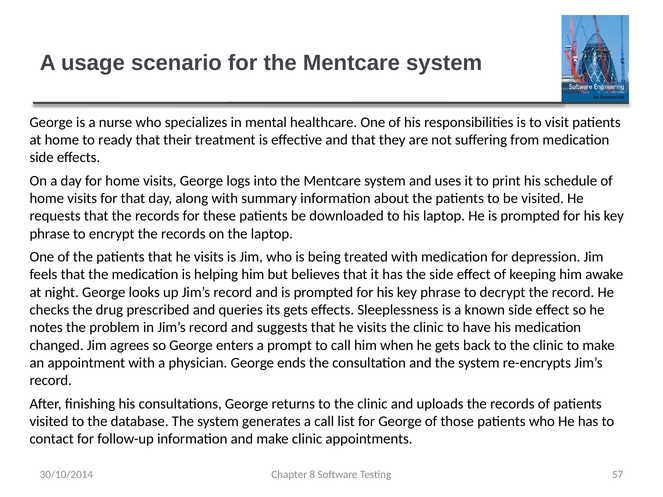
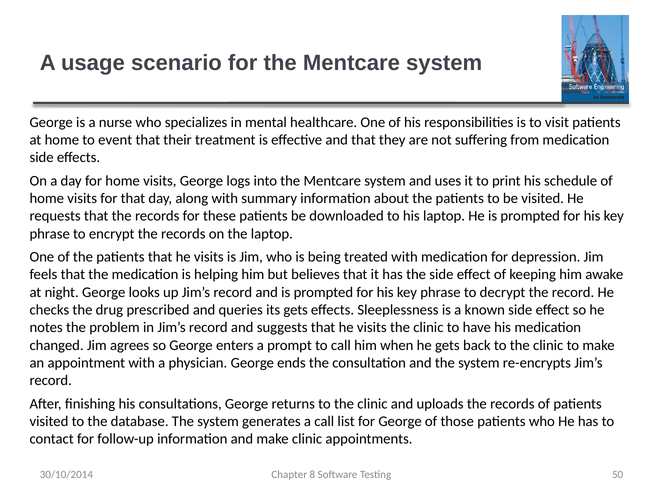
ready: ready -> event
57: 57 -> 50
